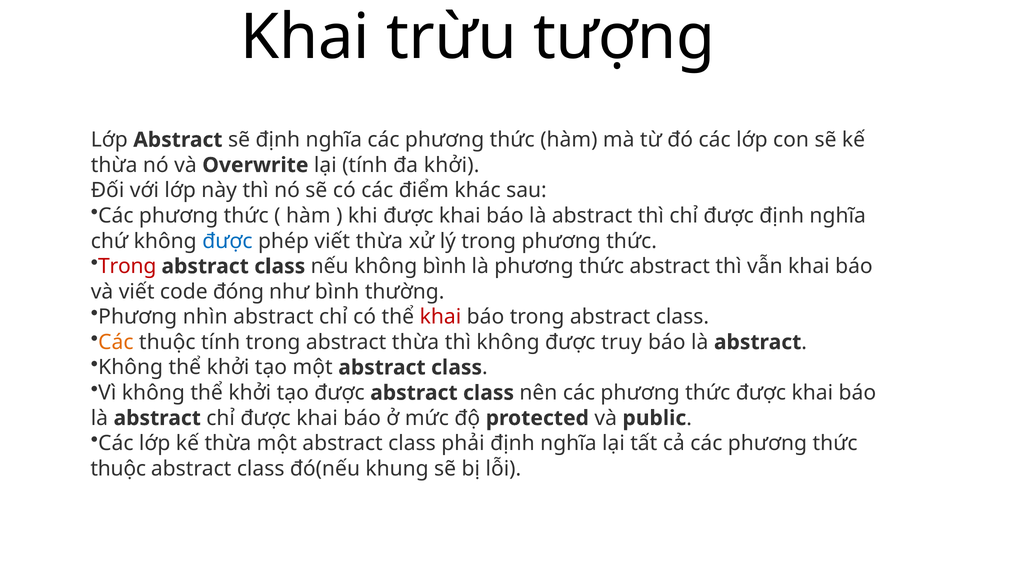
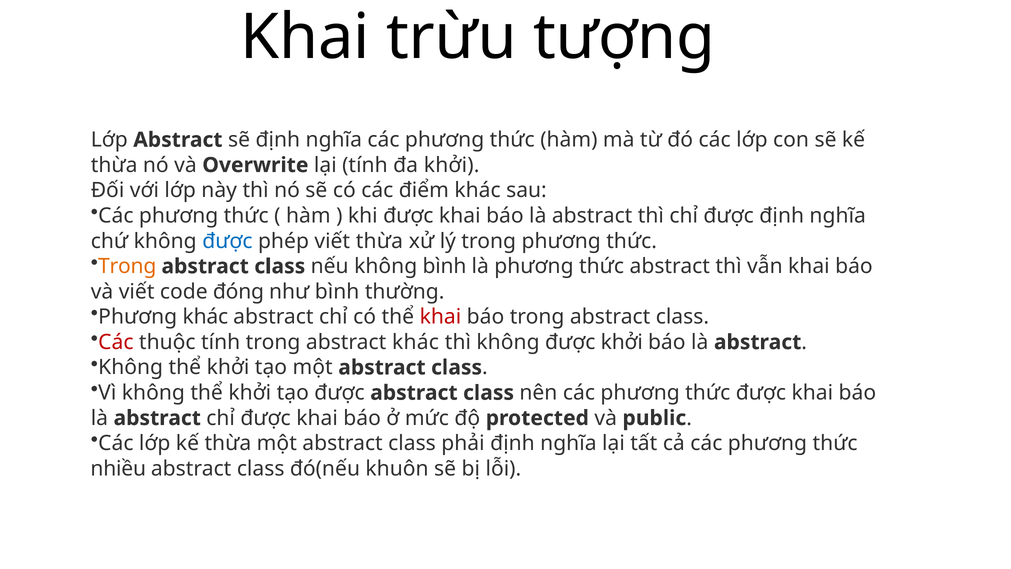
Trong at (127, 266) colour: red -> orange
Phương nhìn: nhìn -> khác
Các at (116, 342) colour: orange -> red
abstract thừa: thừa -> khác
được truy: truy -> khởi
thuộc at (118, 468): thuộc -> nhiều
khung: khung -> khuôn
